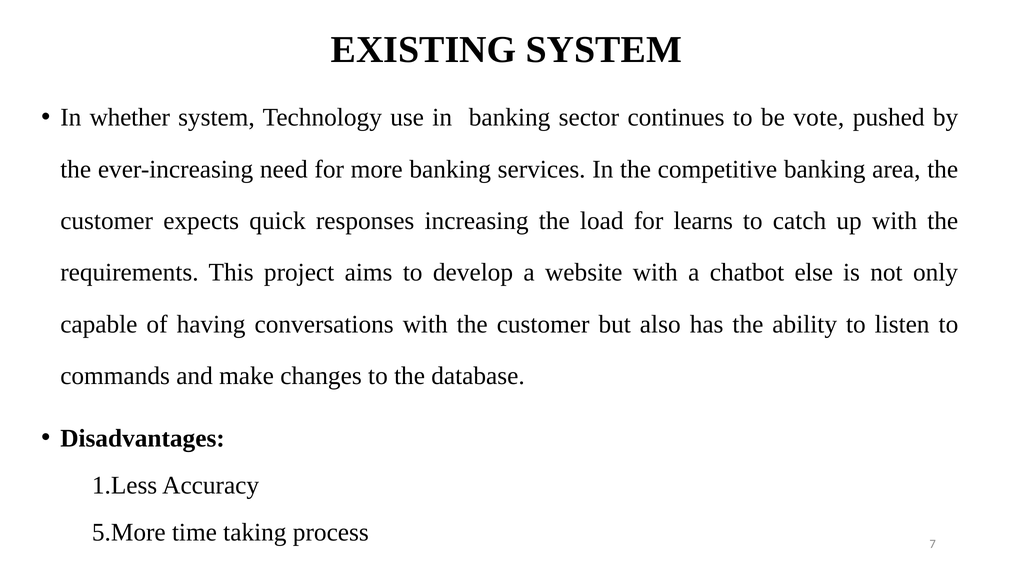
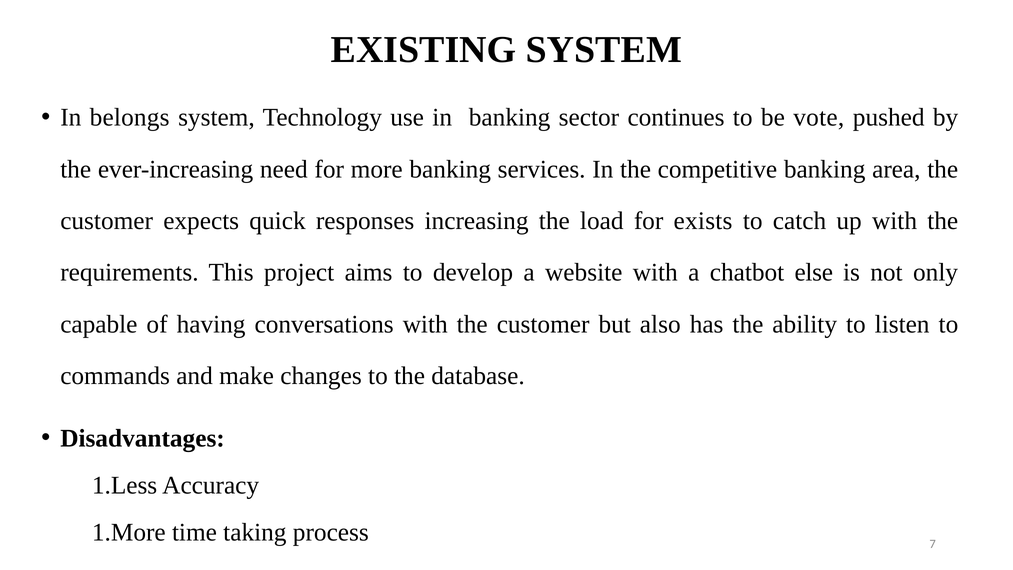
whether: whether -> belongs
learns: learns -> exists
5.More: 5.More -> 1.More
